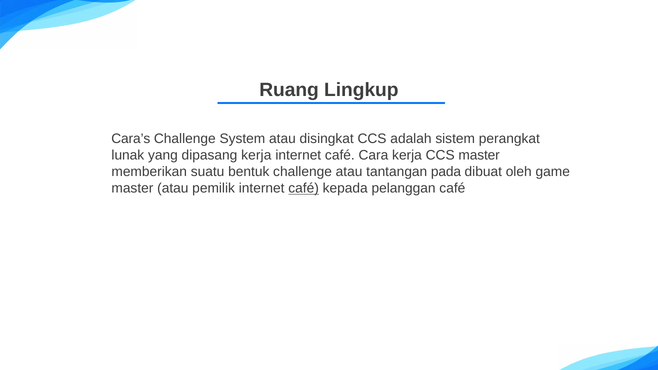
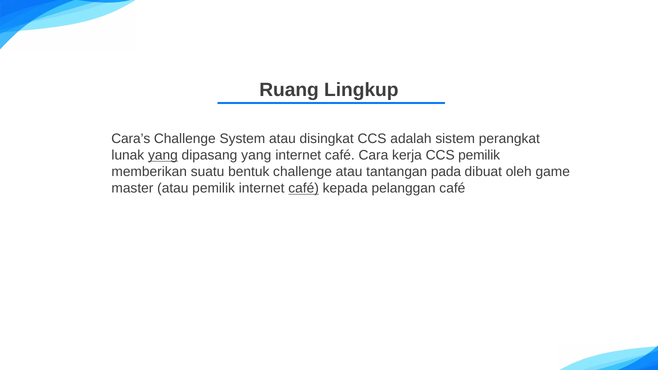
yang at (163, 155) underline: none -> present
dipasang kerja: kerja -> yang
CCS master: master -> pemilik
